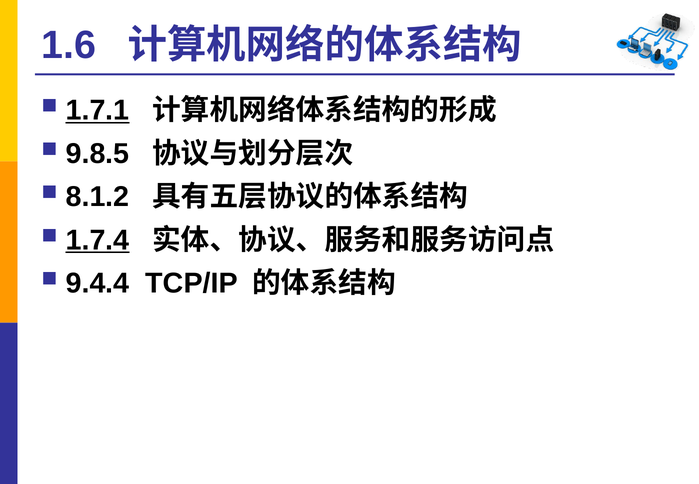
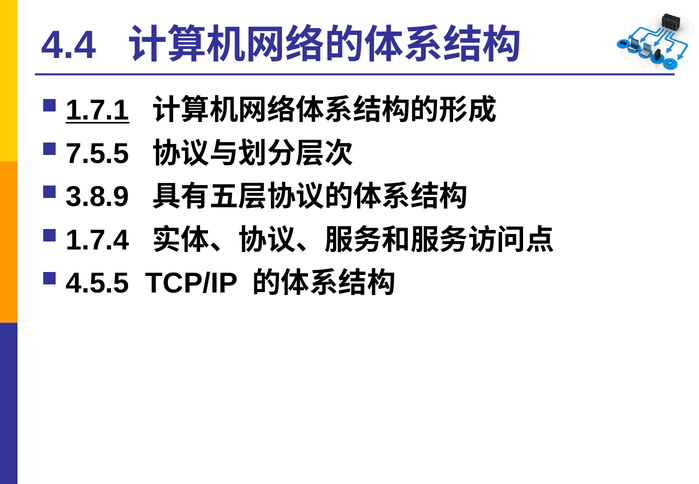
1.6: 1.6 -> 4.4
9.8.5: 9.8.5 -> 7.5.5
8.1.2: 8.1.2 -> 3.8.9
1.7.4 underline: present -> none
9.4.4: 9.4.4 -> 4.5.5
